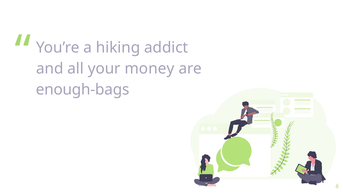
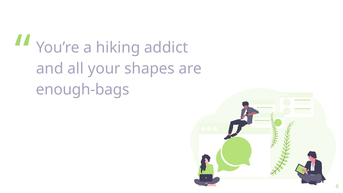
money: money -> shapes
